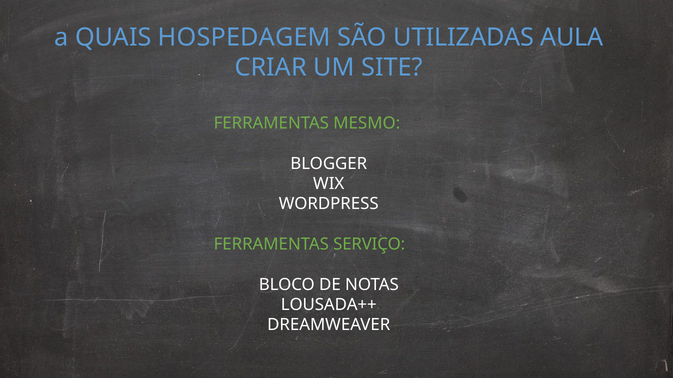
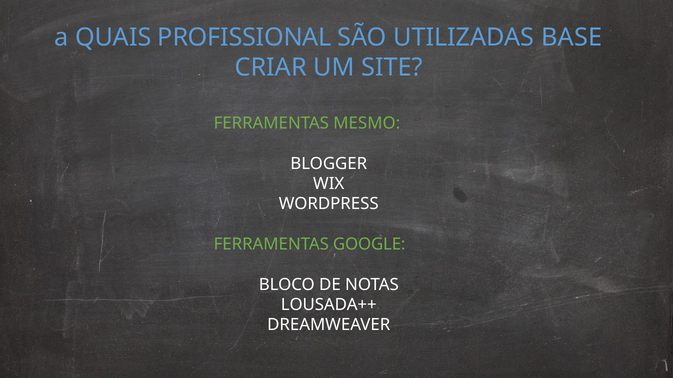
HOSPEDAGEM: HOSPEDAGEM -> PROFISSIONAL
AULA: AULA -> BASE
SERVIÇO: SERVIÇO -> GOOGLE
